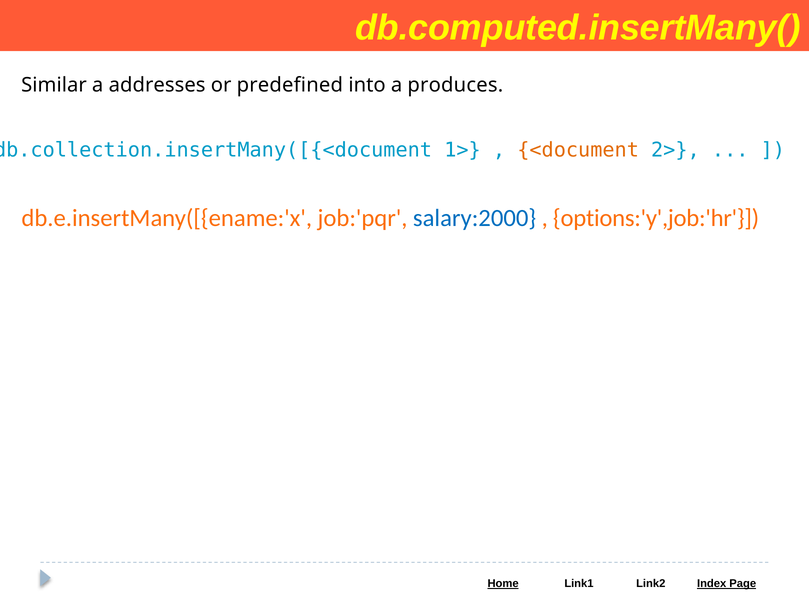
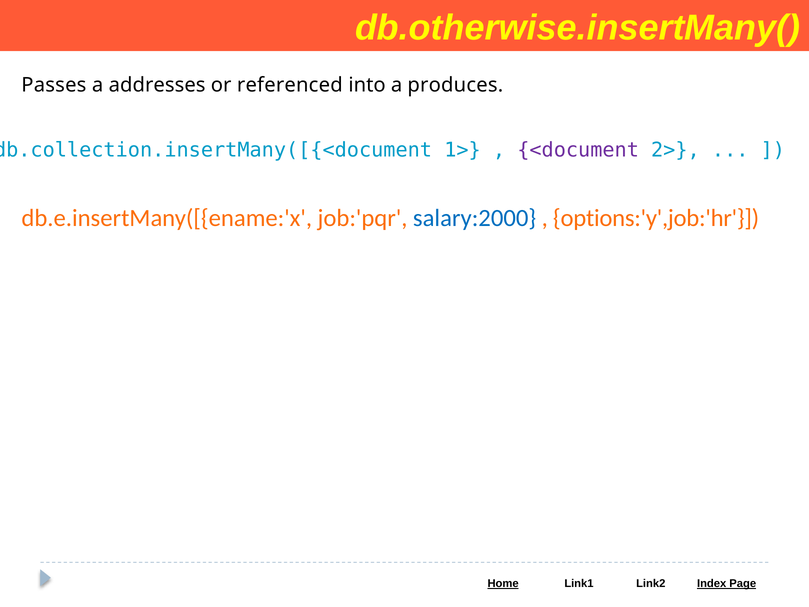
db.computed.insertMany(: db.computed.insertMany( -> db.otherwise.insertMany(
Similar: Similar -> Passes
predefined: predefined -> referenced
<document colour: orange -> purple
